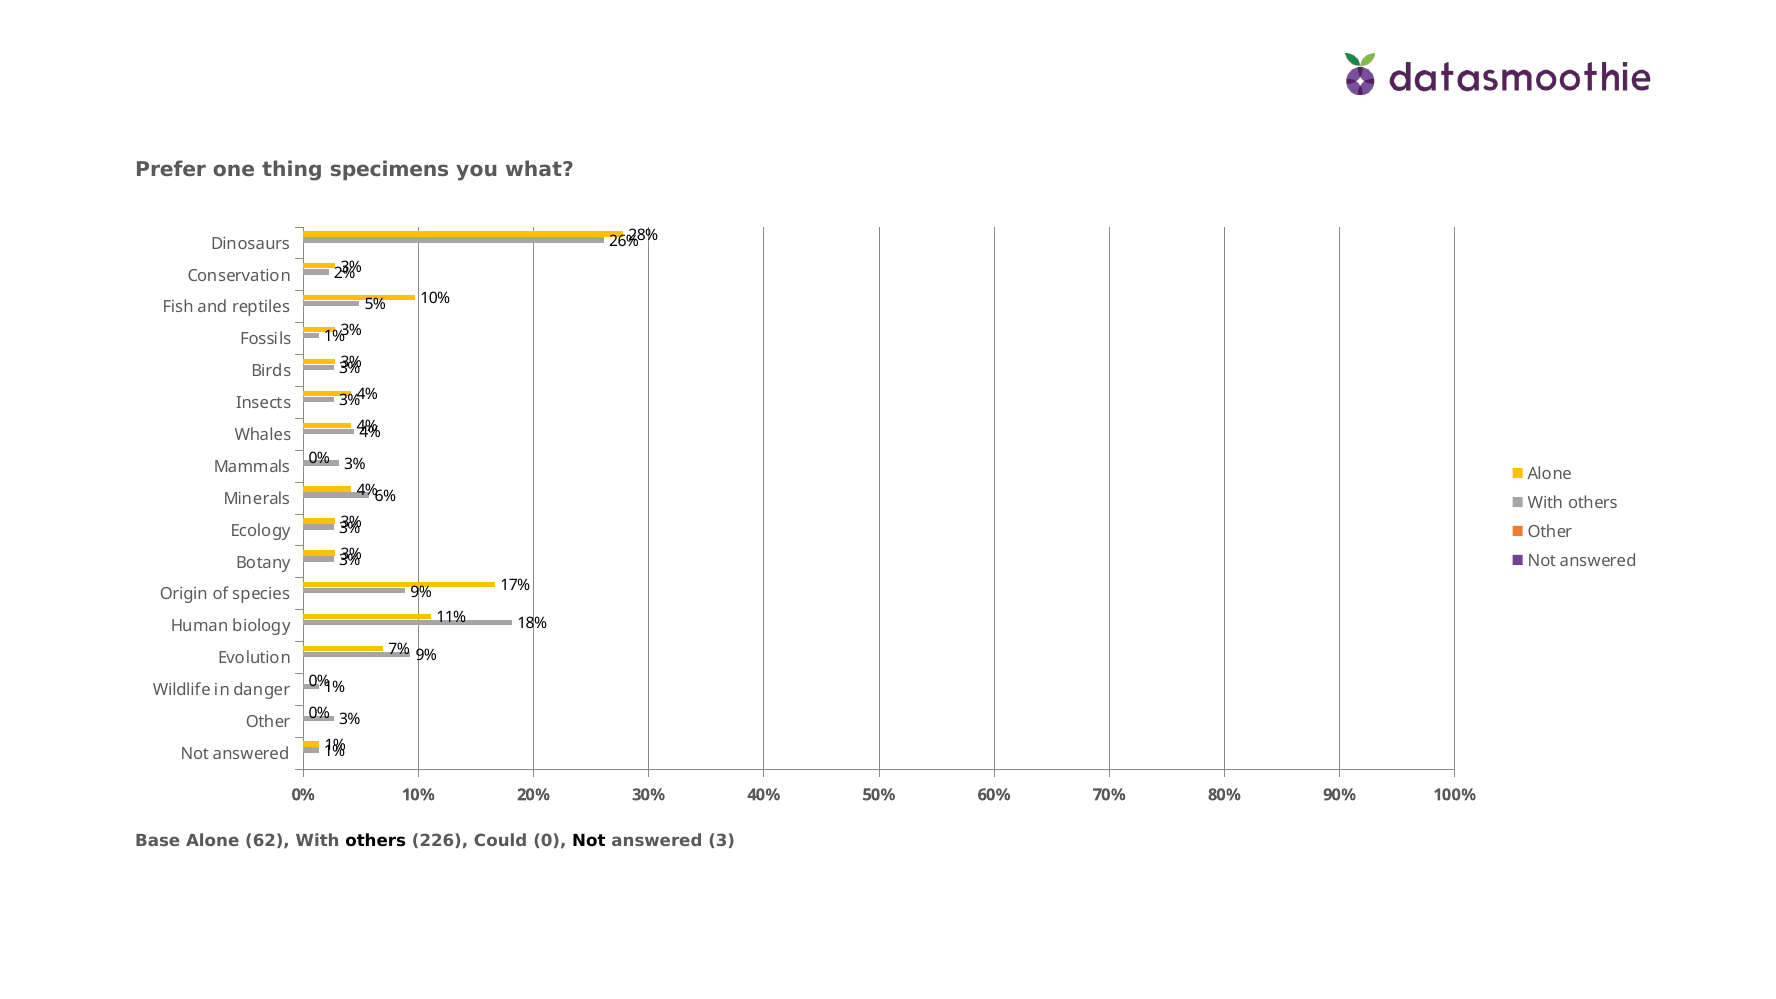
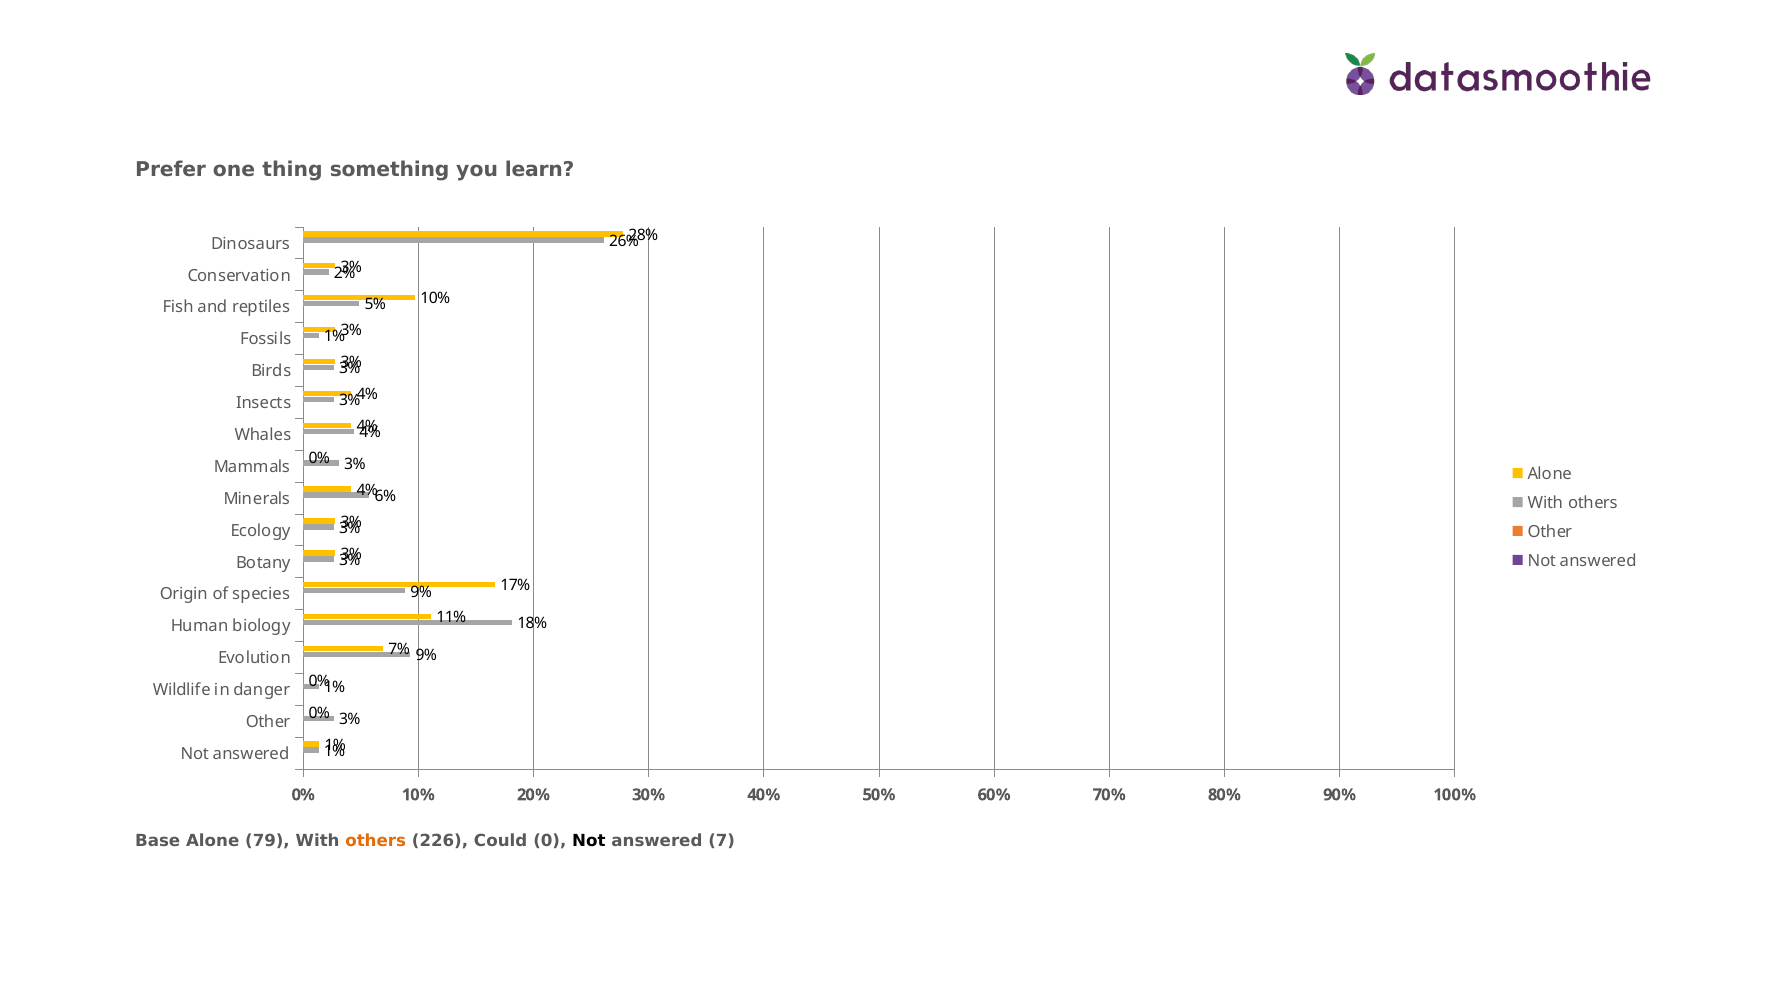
specimens: specimens -> something
what: what -> learn
62: 62 -> 79
others at (376, 841) colour: black -> orange
3: 3 -> 7
